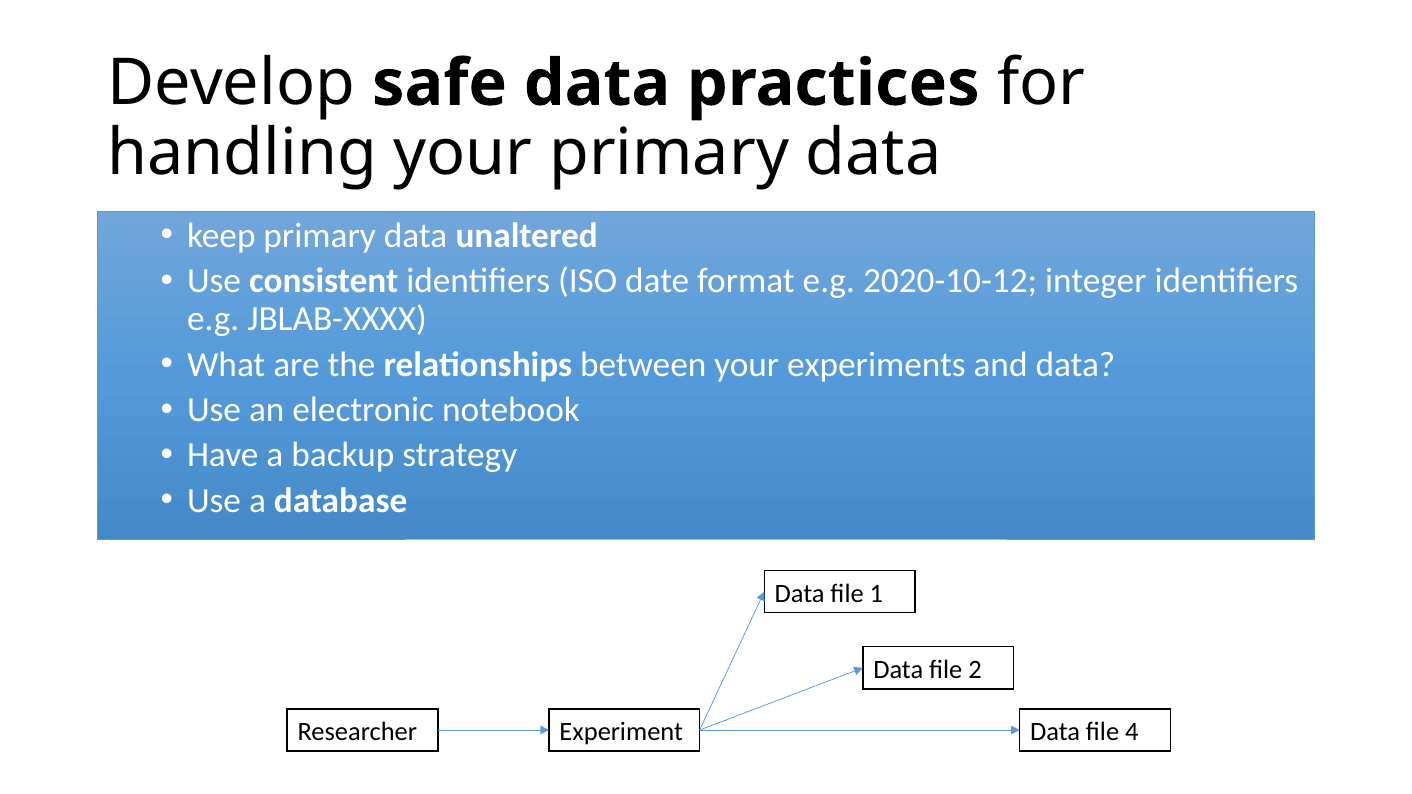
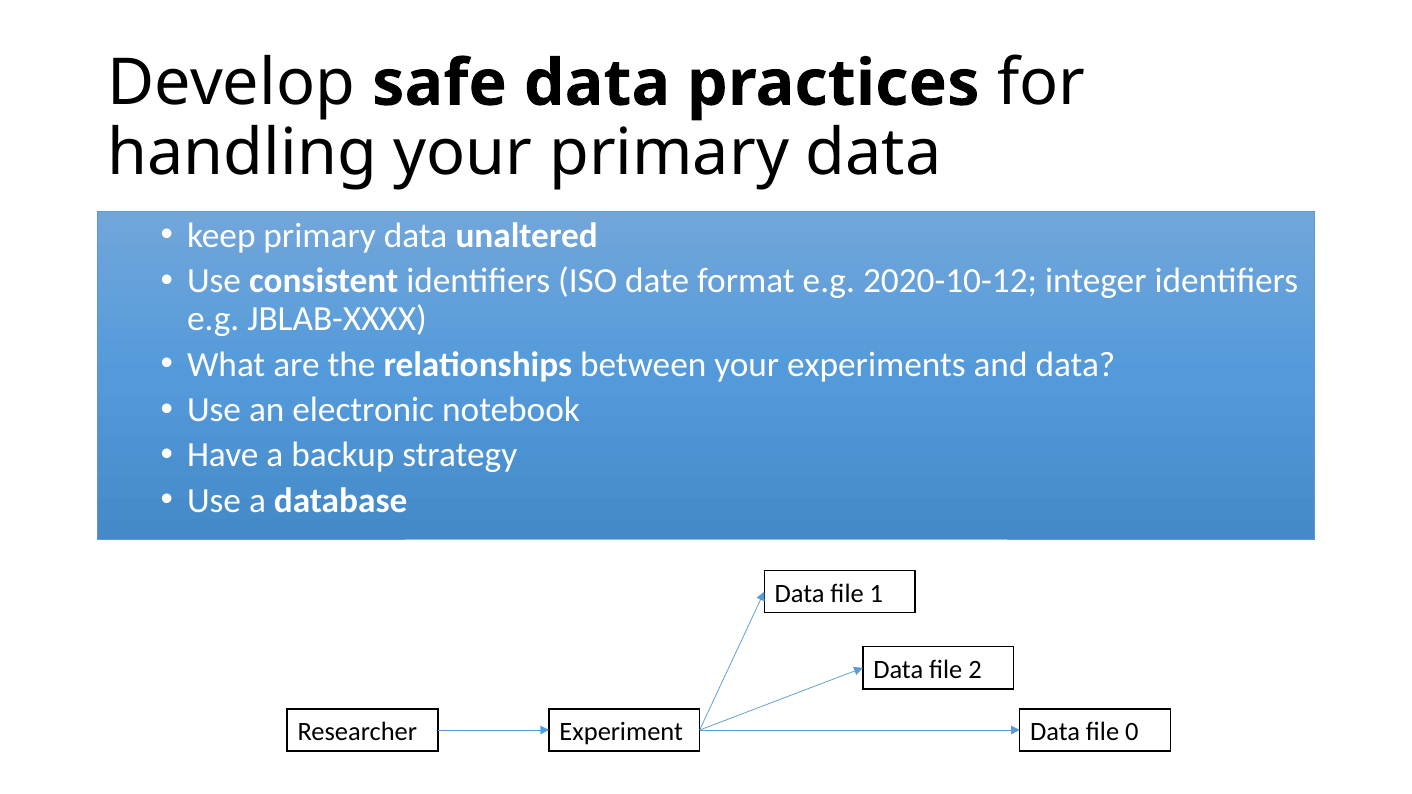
4: 4 -> 0
